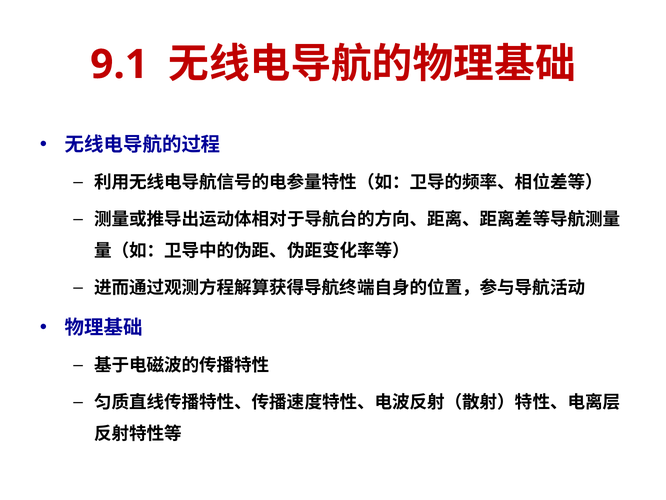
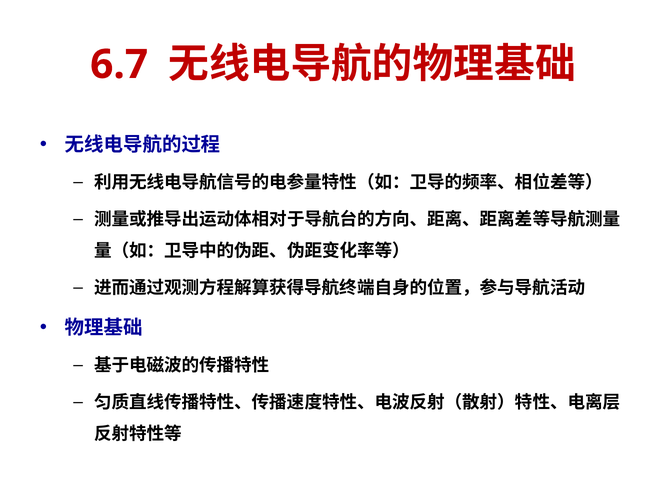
9.1: 9.1 -> 6.7
